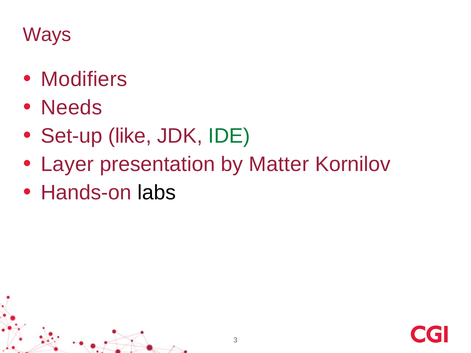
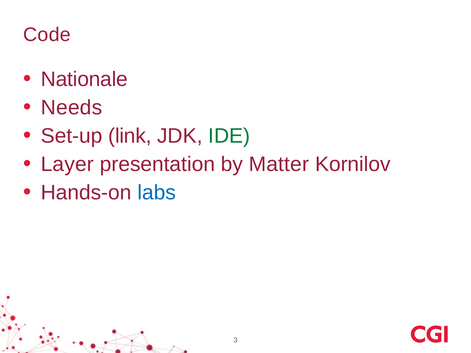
Ways: Ways -> Code
Modifiers: Modifiers -> Nationale
like: like -> link
labs colour: black -> blue
